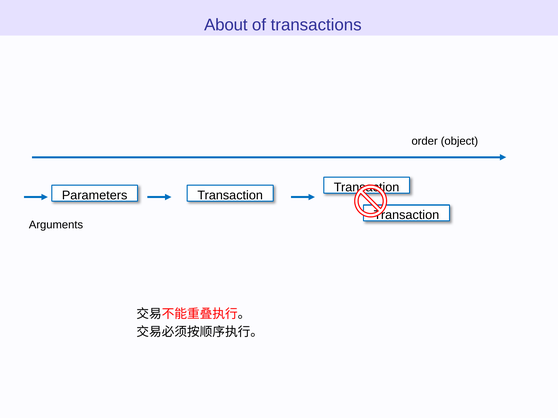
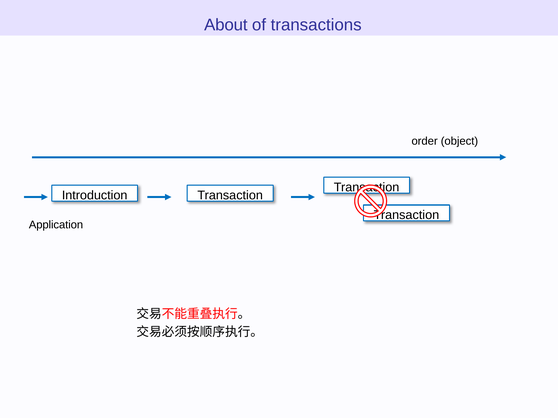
Parameters: Parameters -> Introduction
Arguments: Arguments -> Application
